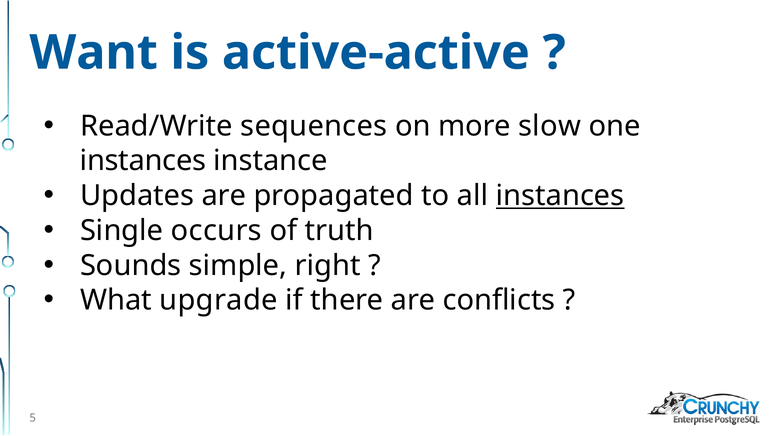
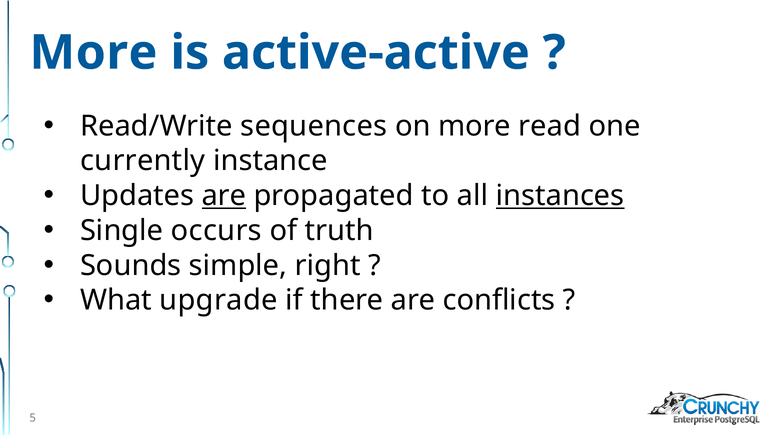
Want at (94, 53): Want -> More
slow: slow -> read
instances at (143, 161): instances -> currently
are at (224, 196) underline: none -> present
